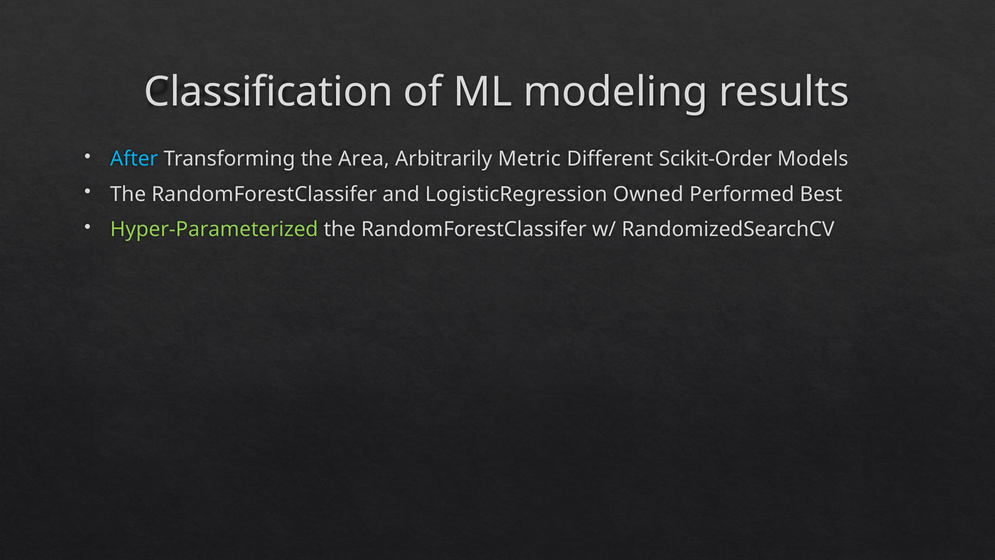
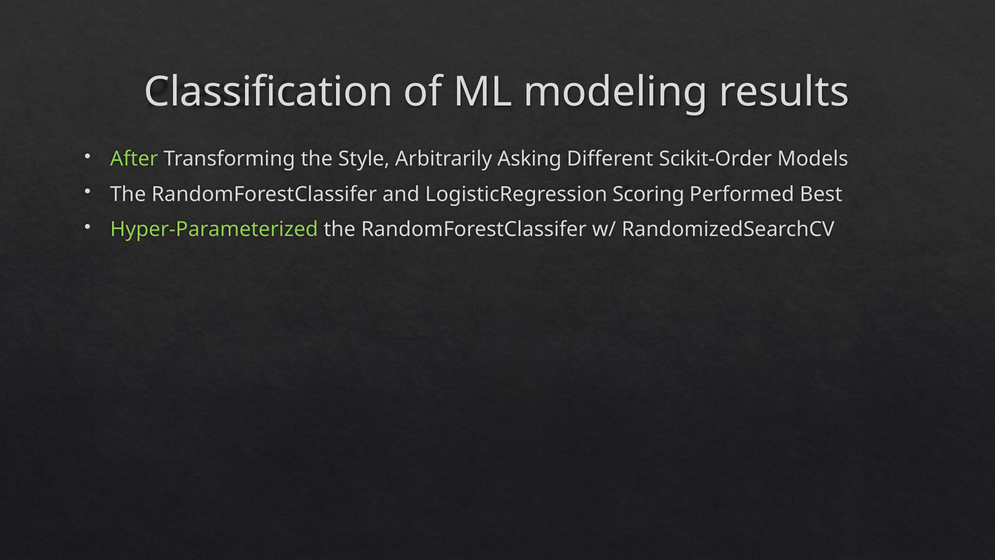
After colour: light blue -> light green
Area: Area -> Style
Metric: Metric -> Asking
Owned: Owned -> Scoring
